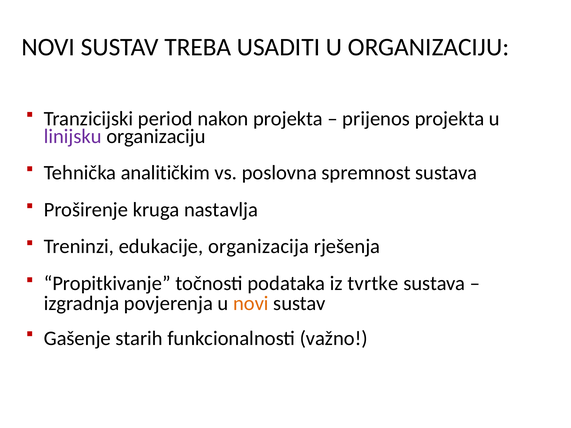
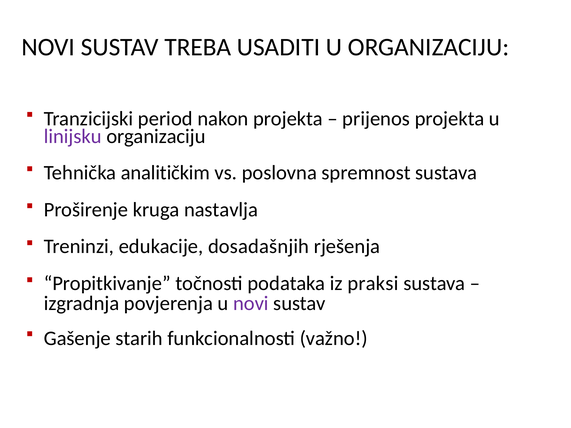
organizacija: organizacija -> dosadašnjih
tvrtke: tvrtke -> praksi
novi at (251, 303) colour: orange -> purple
